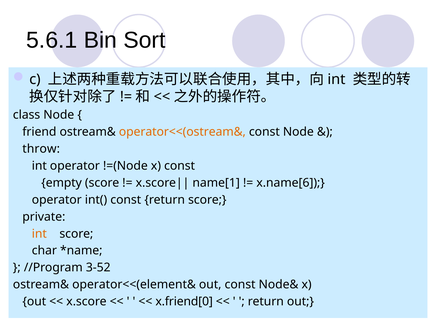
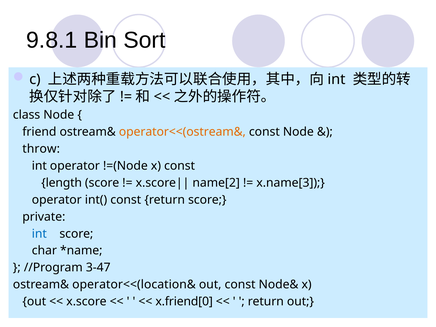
5.6.1: 5.6.1 -> 9.8.1
empty: empty -> length
name[1: name[1 -> name[2
x.name[6: x.name[6 -> x.name[3
int at (39, 234) colour: orange -> blue
3-52: 3-52 -> 3-47
operator<<(element&: operator<<(element& -> operator<<(location&
